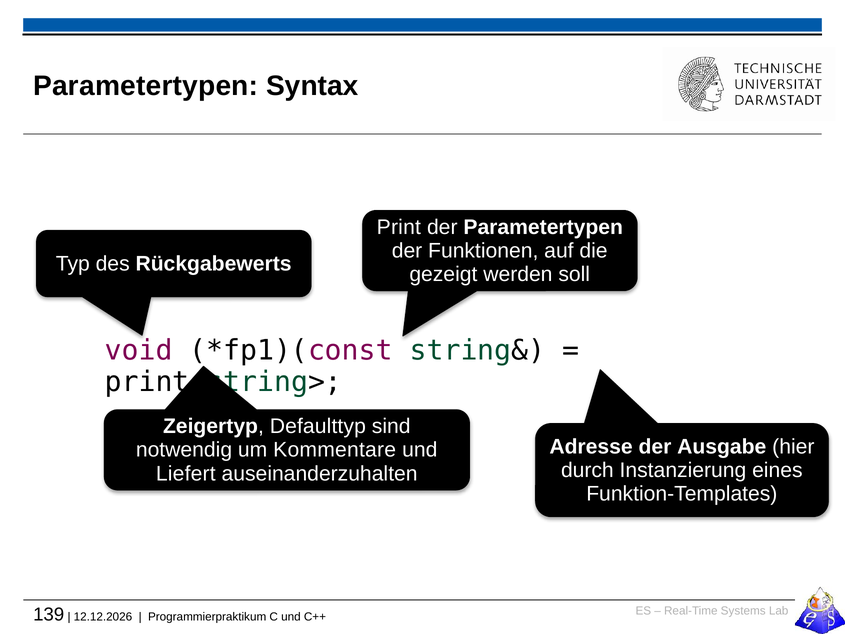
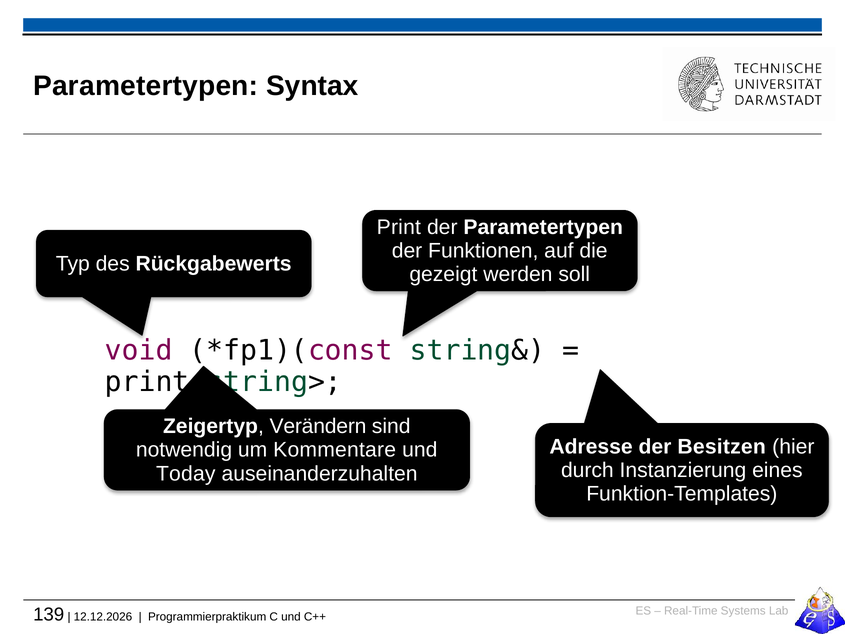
Defaulttyp: Defaulttyp -> Verändern
Ausgabe: Ausgabe -> Besitzen
Liefert: Liefert -> Today
